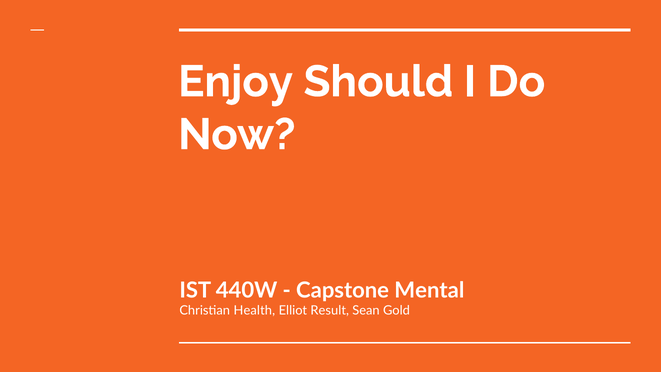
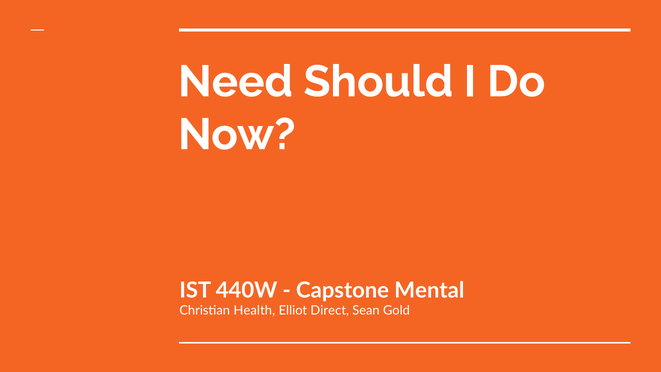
Enjoy: Enjoy -> Need
Result: Result -> Direct
